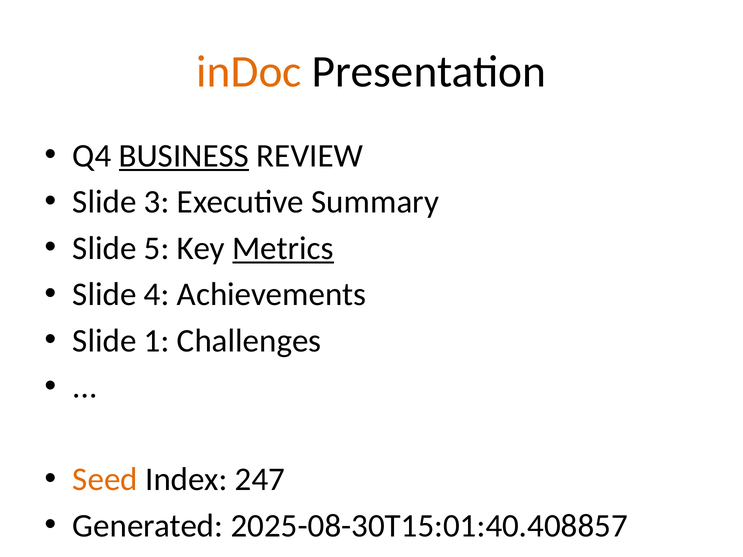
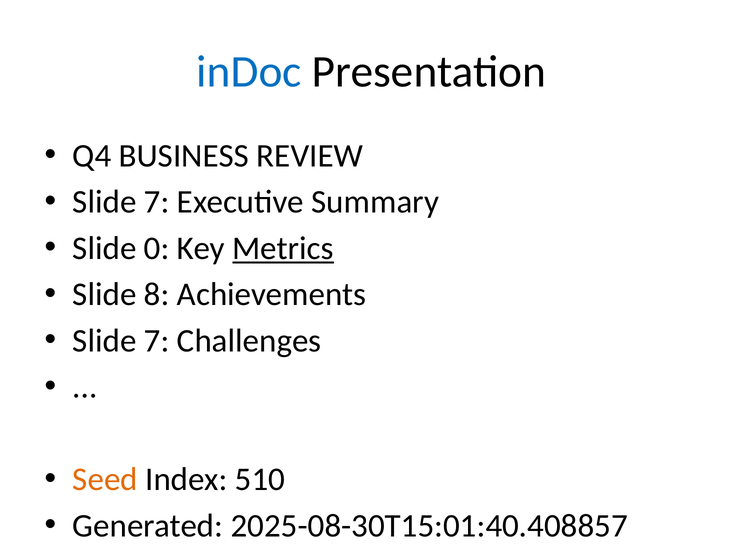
inDoc colour: orange -> blue
BUSINESS underline: present -> none
3 at (157, 202): 3 -> 7
5: 5 -> 0
4: 4 -> 8
1 at (157, 341): 1 -> 7
247: 247 -> 510
